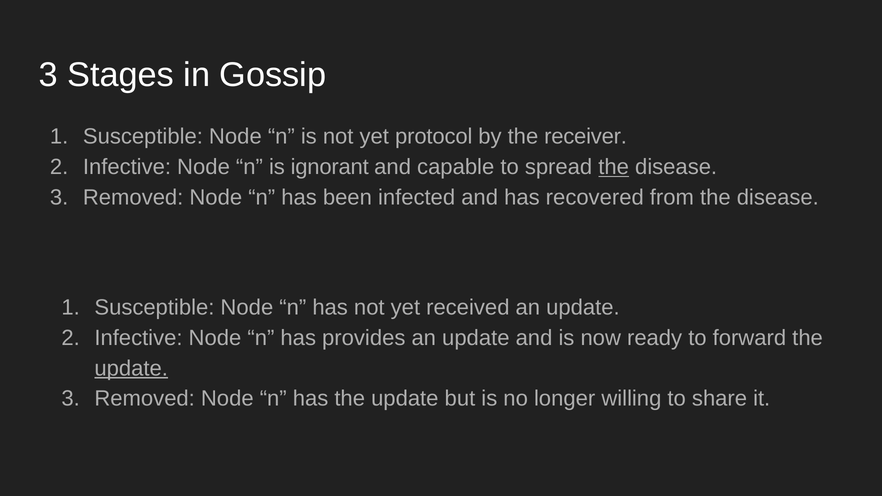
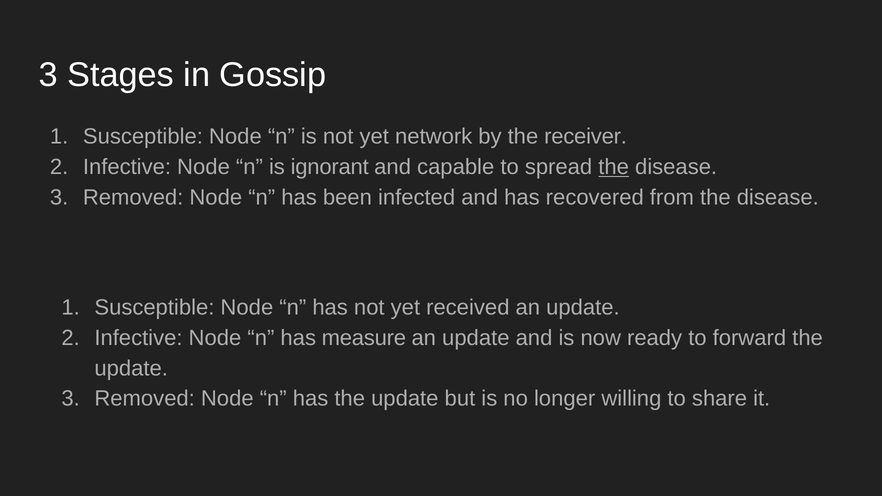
protocol: protocol -> network
provides: provides -> measure
update at (131, 368) underline: present -> none
